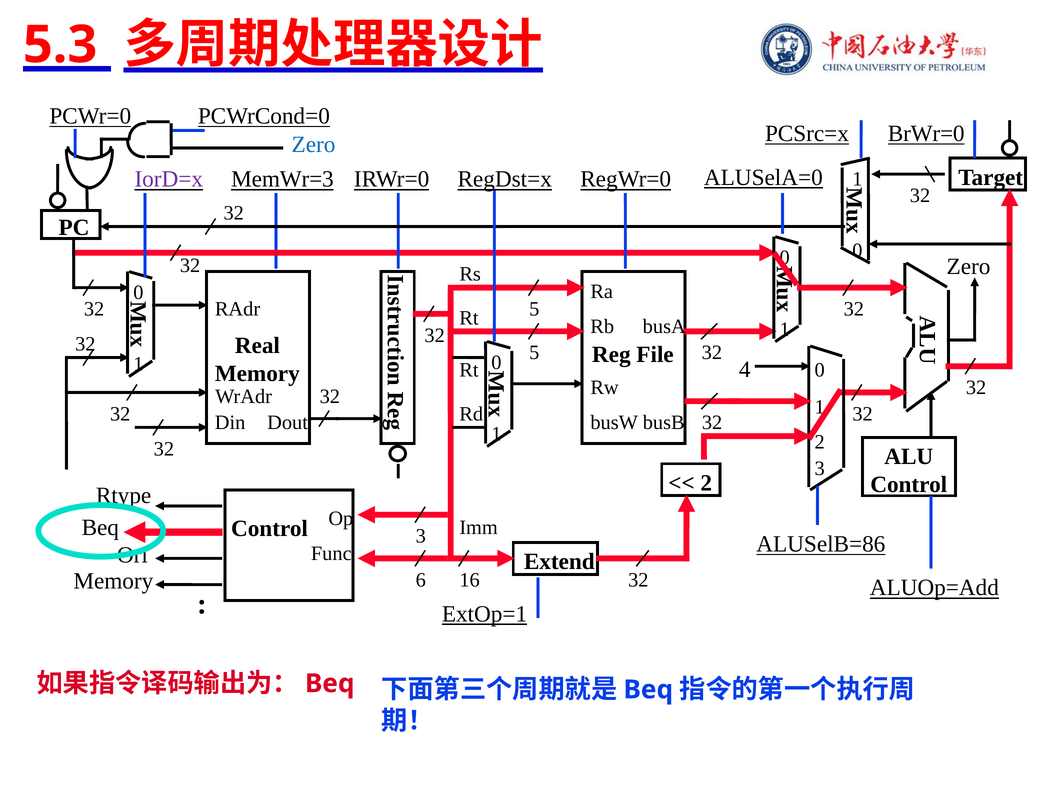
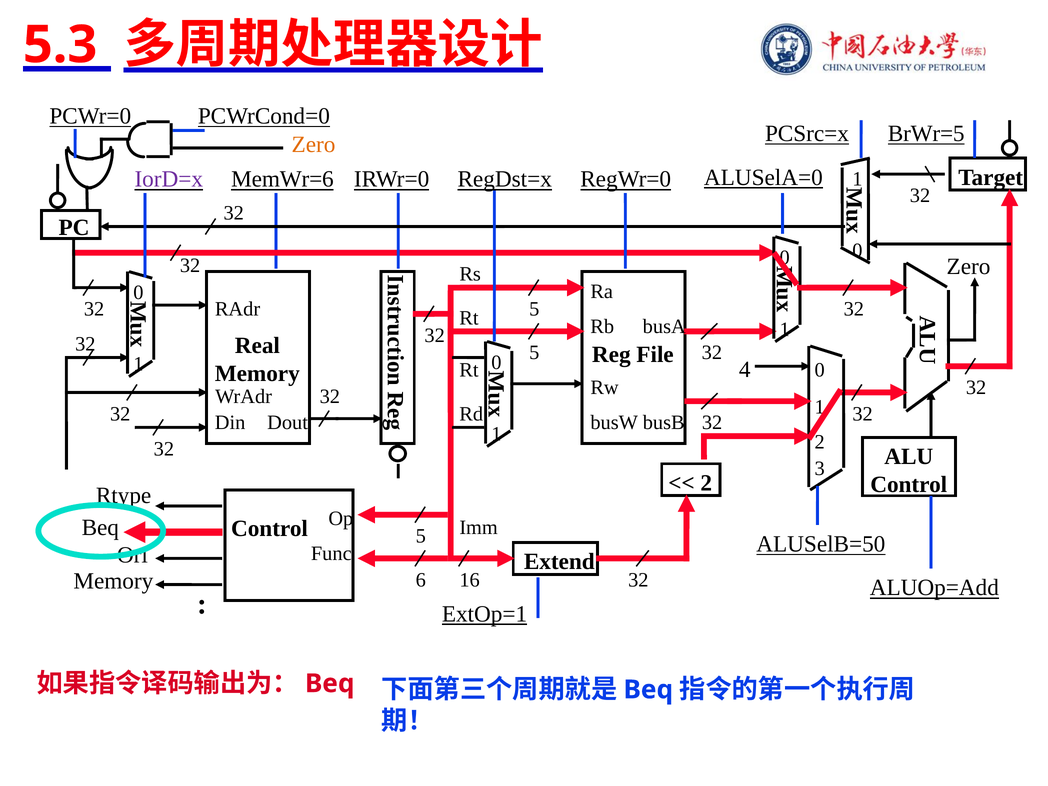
BrWr=0: BrWr=0 -> BrWr=5
Zero at (314, 144) colour: blue -> orange
MemWr=3: MemWr=3 -> MemWr=6
Control 3: 3 -> 5
ALUSelB=86: ALUSelB=86 -> ALUSelB=50
